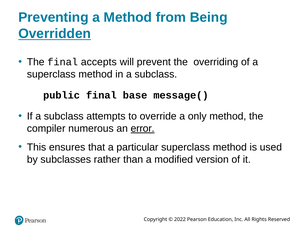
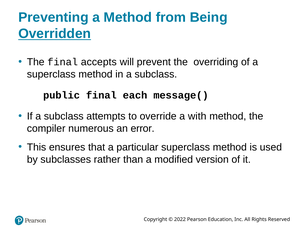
base: base -> each
only: only -> with
error underline: present -> none
